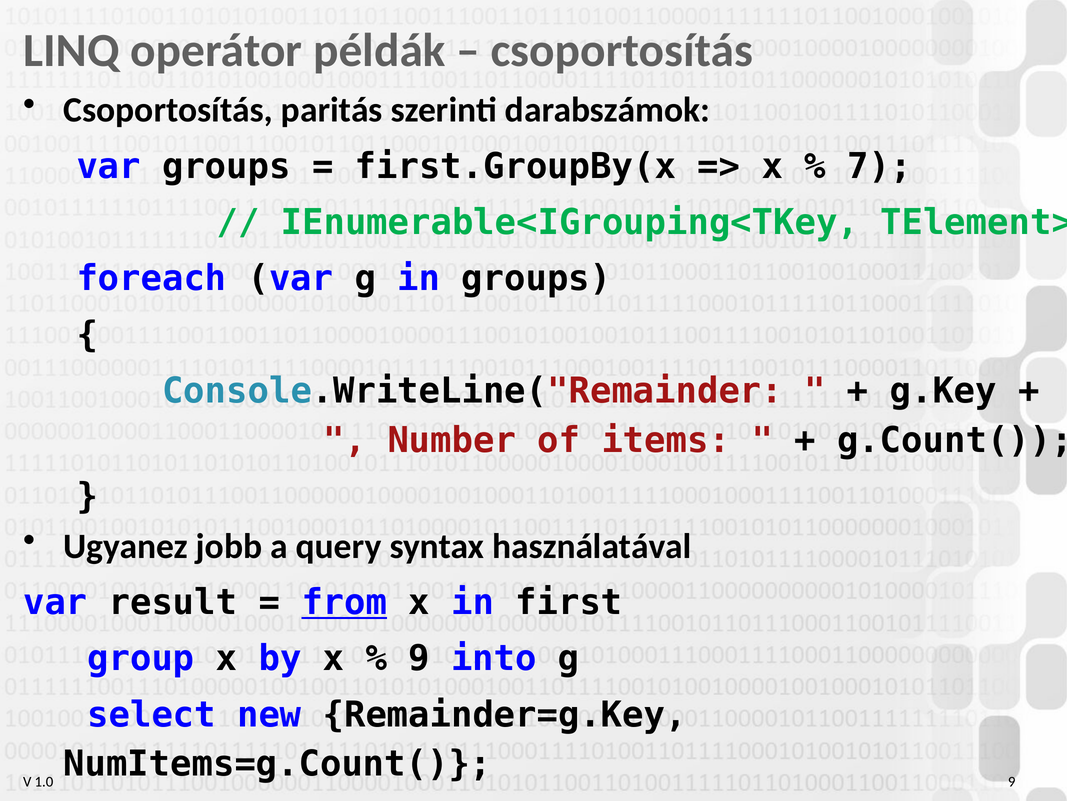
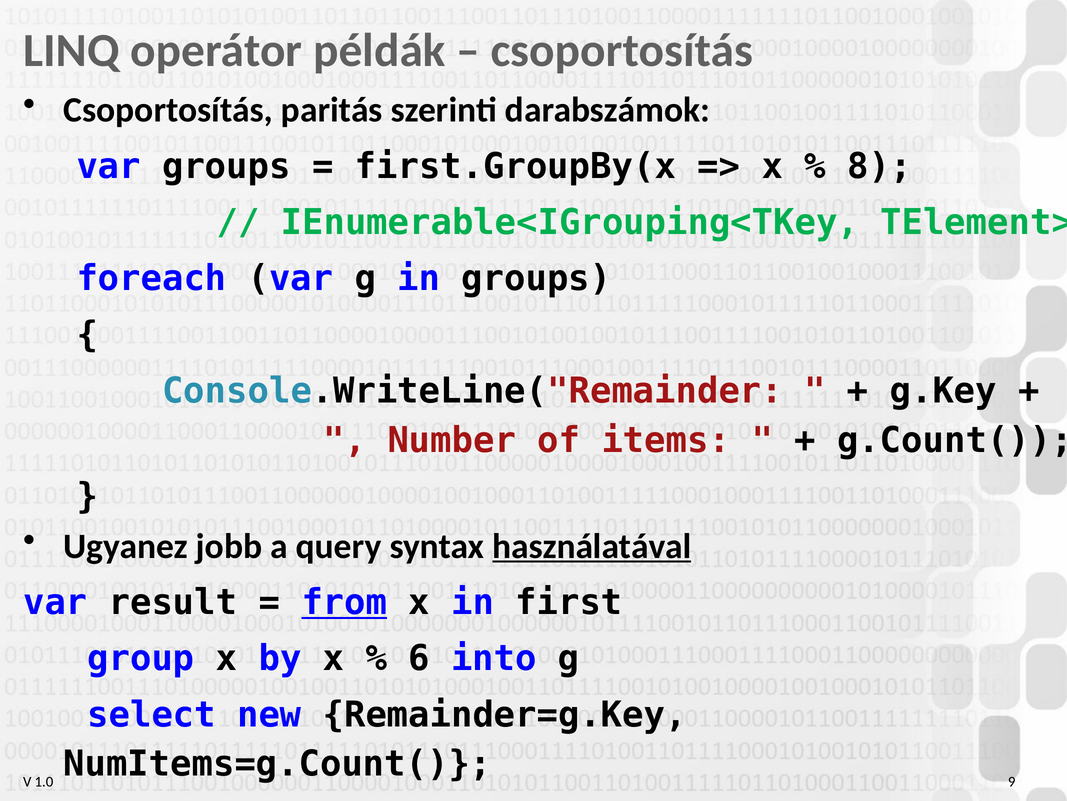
7: 7 -> 8
használatával underline: none -> present
9 at (419, 658): 9 -> 6
